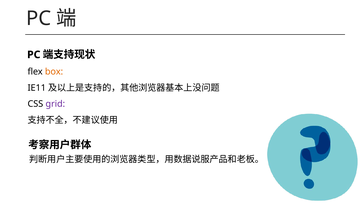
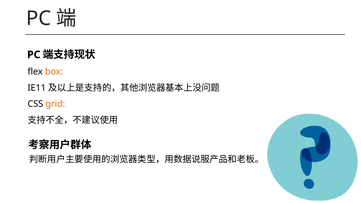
grid colour: purple -> orange
